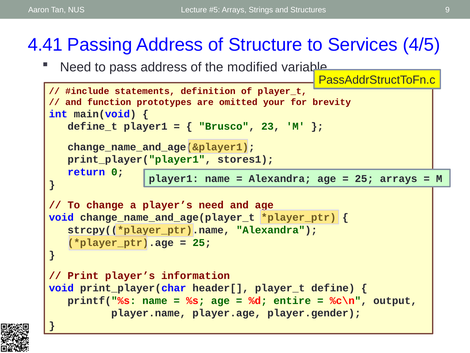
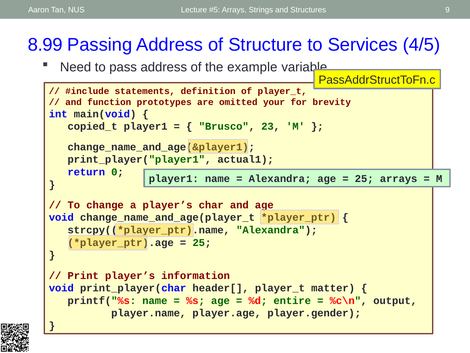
4.41: 4.41 -> 8.99
modified: modified -> example
define_t: define_t -> copied_t
stores1: stores1 -> actual1
player’s need: need -> char
define: define -> matter
